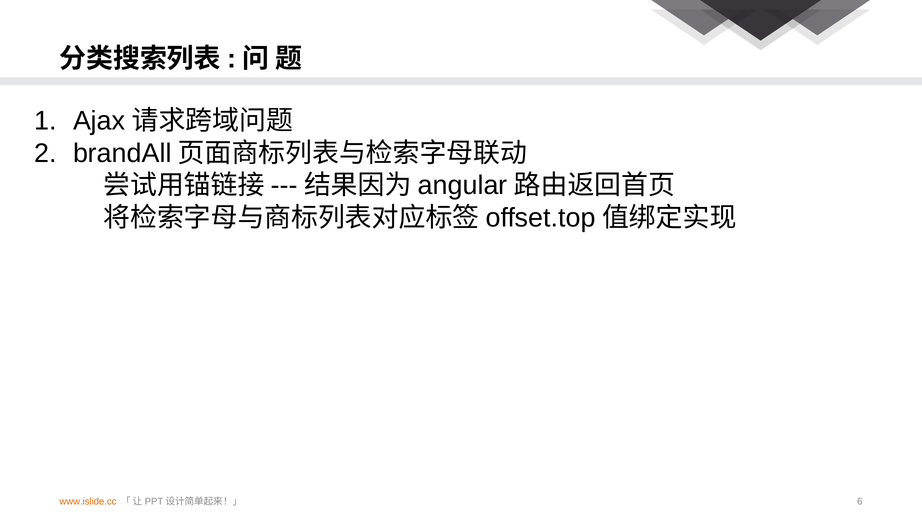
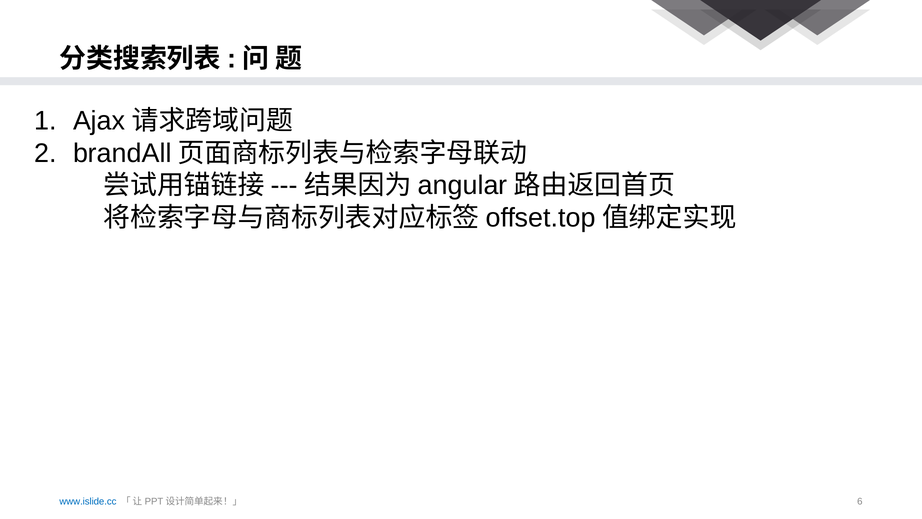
www.islide.cc colour: orange -> blue
